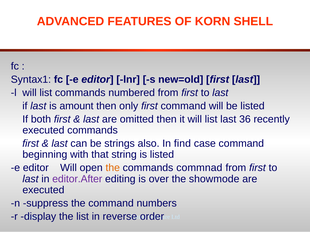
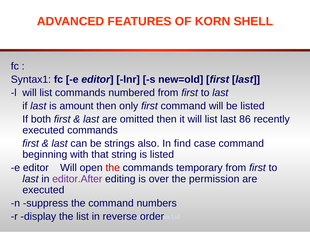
36: 36 -> 86
the at (113, 168) colour: orange -> red
commnad: commnad -> temporary
showmode: showmode -> permission
